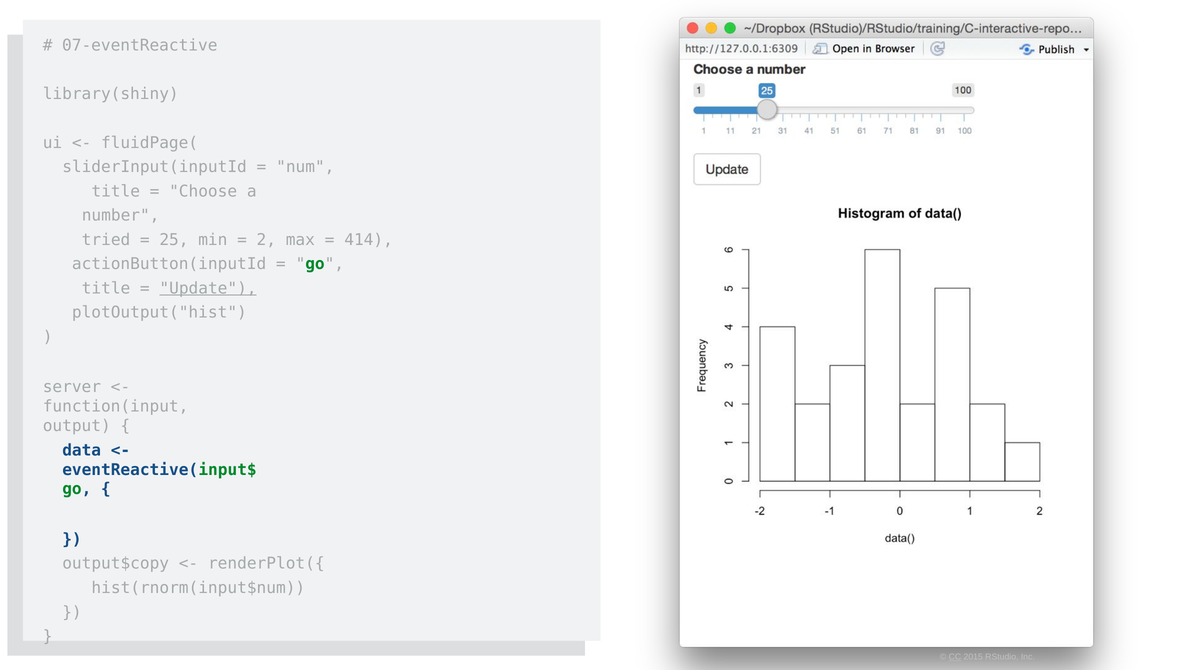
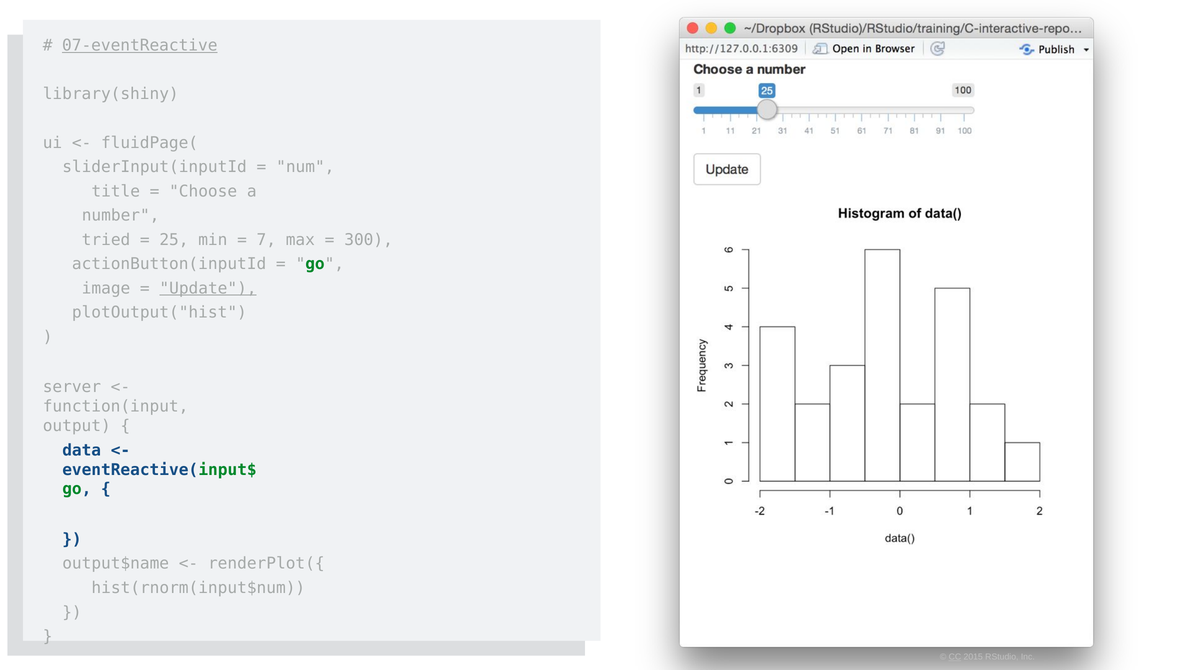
07-eventReactive underline: none -> present
2: 2 -> 7
414: 414 -> 300
title at (106, 288): title -> image
output$copy: output$copy -> output$name
